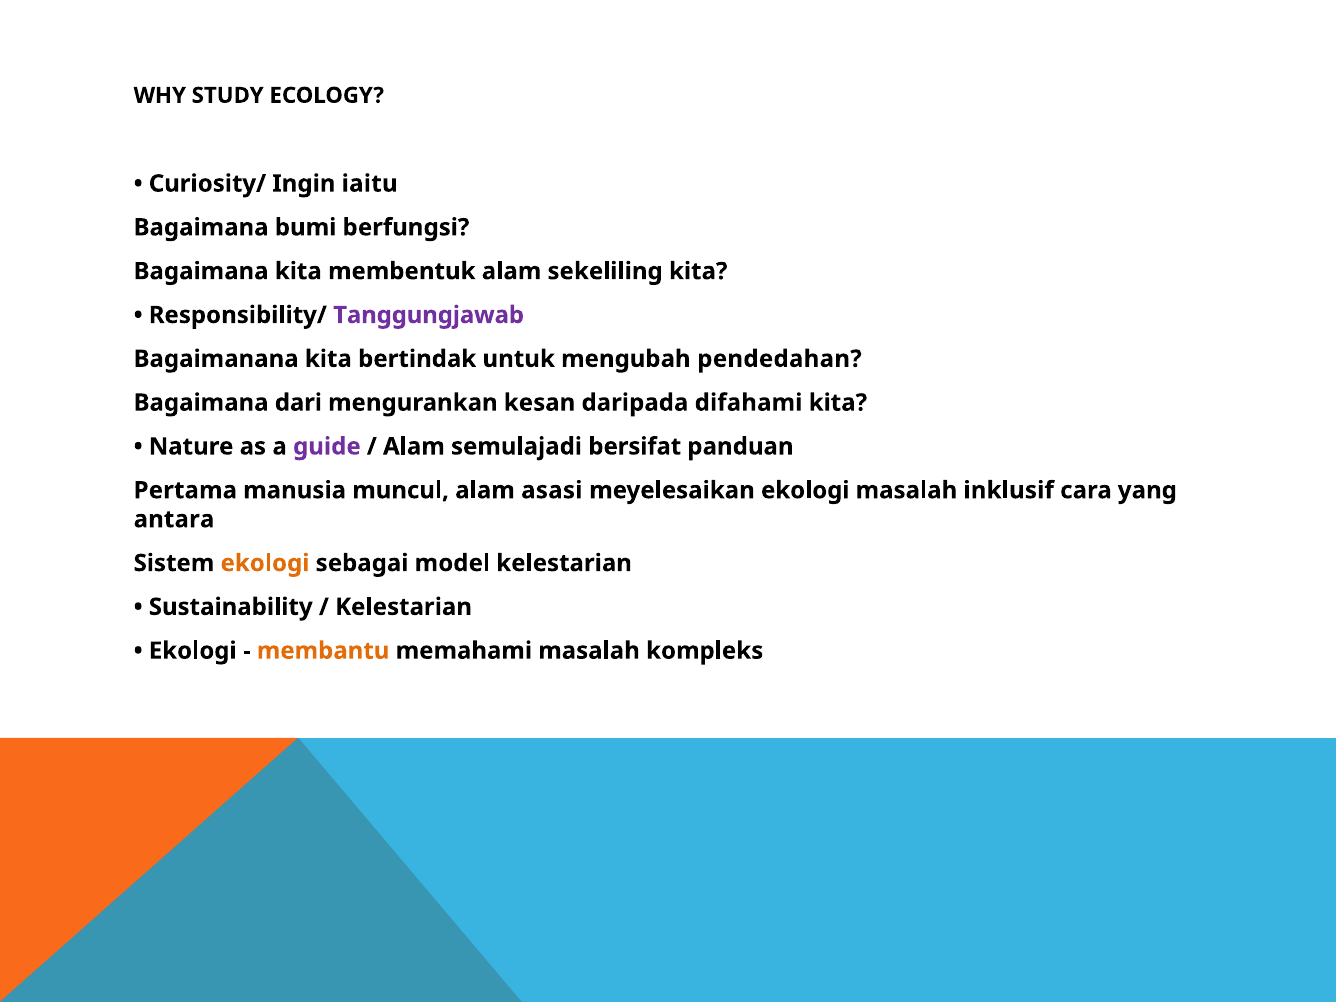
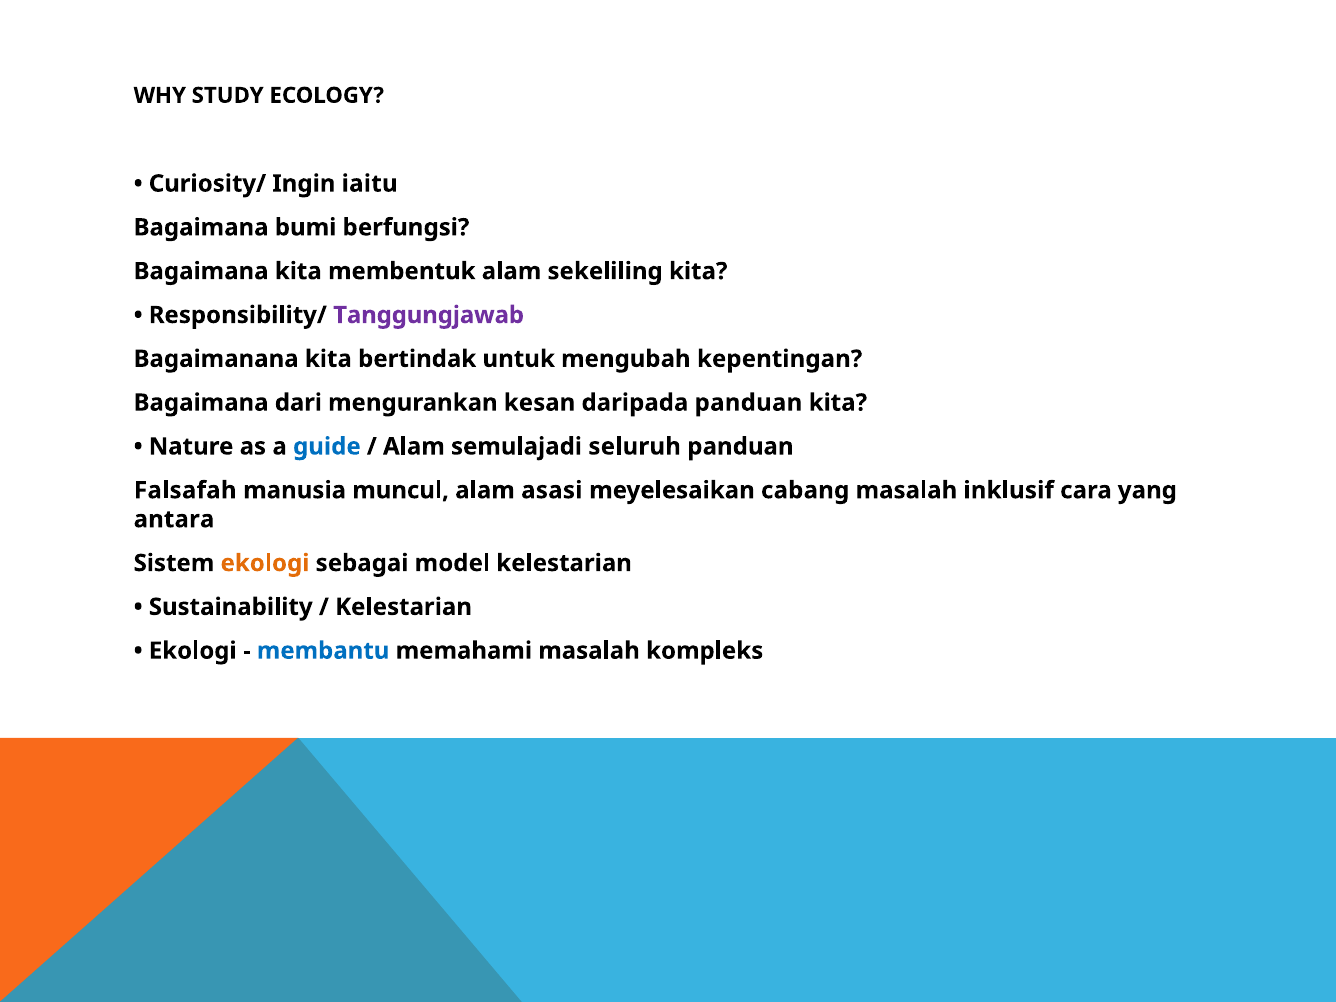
pendedahan: pendedahan -> kepentingan
daripada difahami: difahami -> panduan
guide colour: purple -> blue
bersifat: bersifat -> seluruh
Pertama: Pertama -> Falsafah
meyelesaikan ekologi: ekologi -> cabang
membantu colour: orange -> blue
